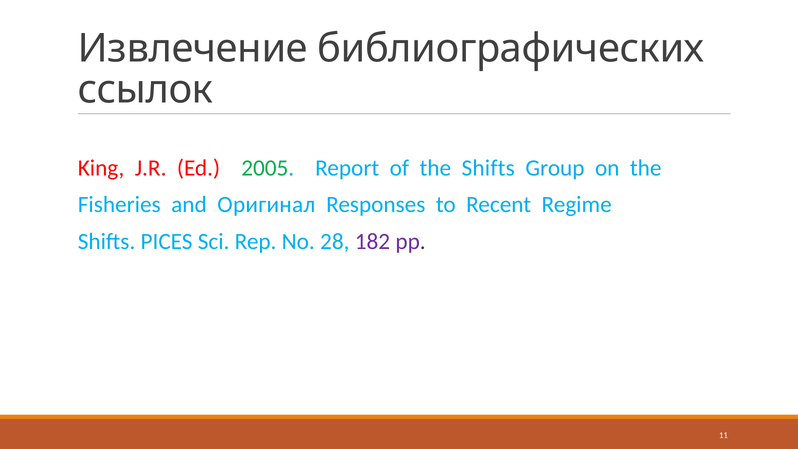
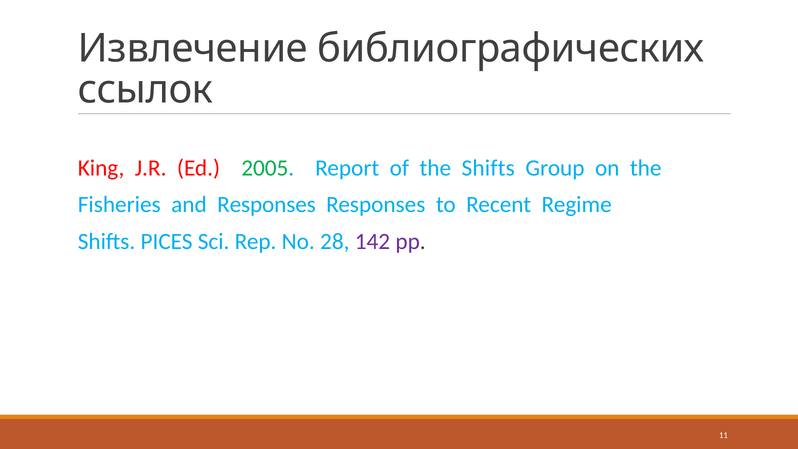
and Оригинал: Оригинал -> Responses
182: 182 -> 142
